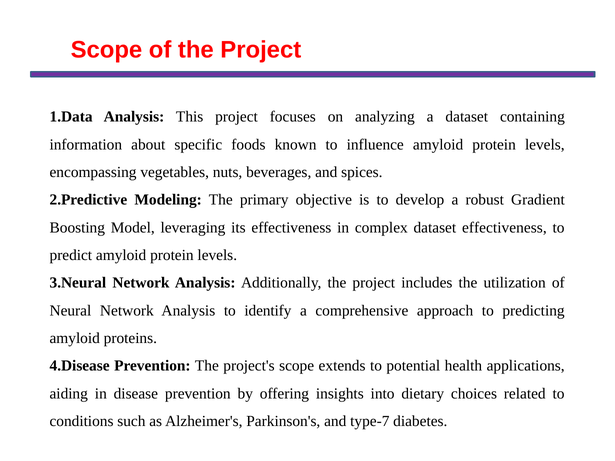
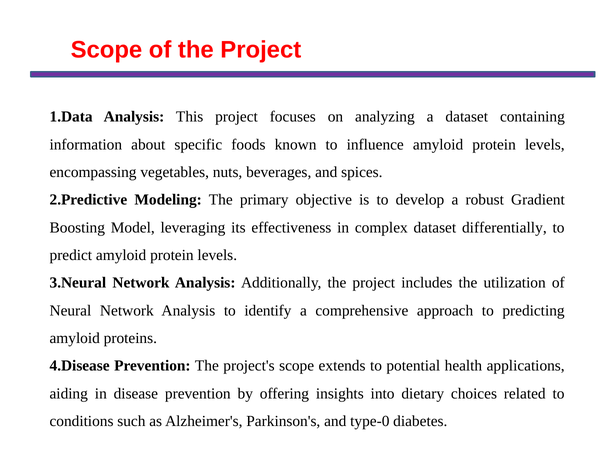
dataset effectiveness: effectiveness -> differentially
type-7: type-7 -> type-0
